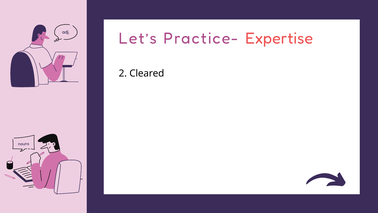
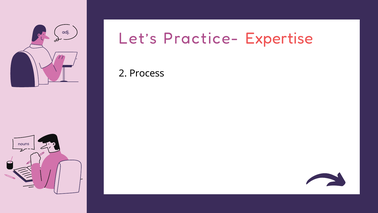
Cleared: Cleared -> Process
